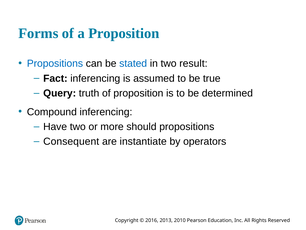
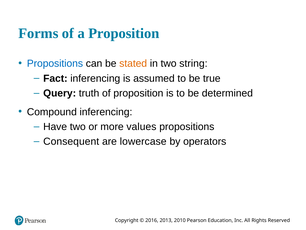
stated colour: blue -> orange
result: result -> string
should: should -> values
instantiate: instantiate -> lowercase
